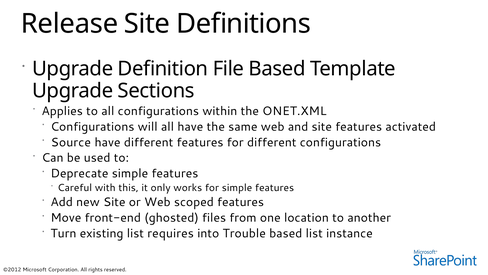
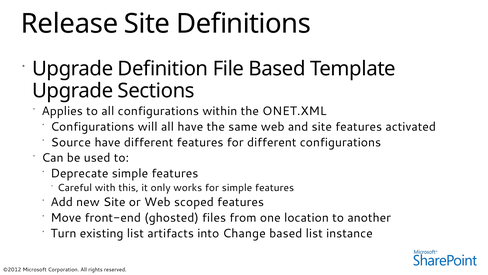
requires: requires -> artifacts
Trouble: Trouble -> Change
